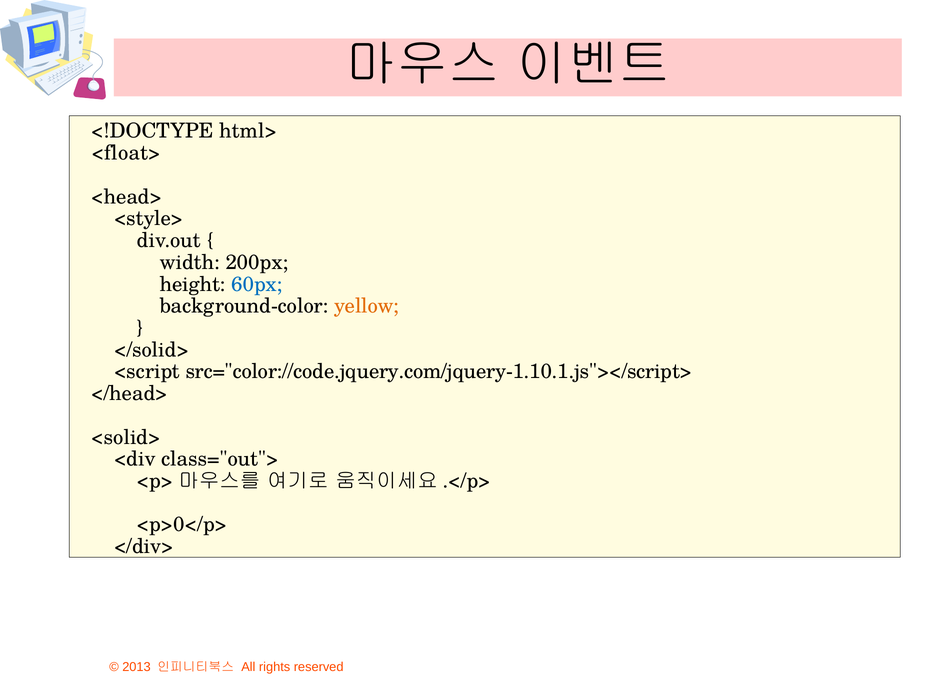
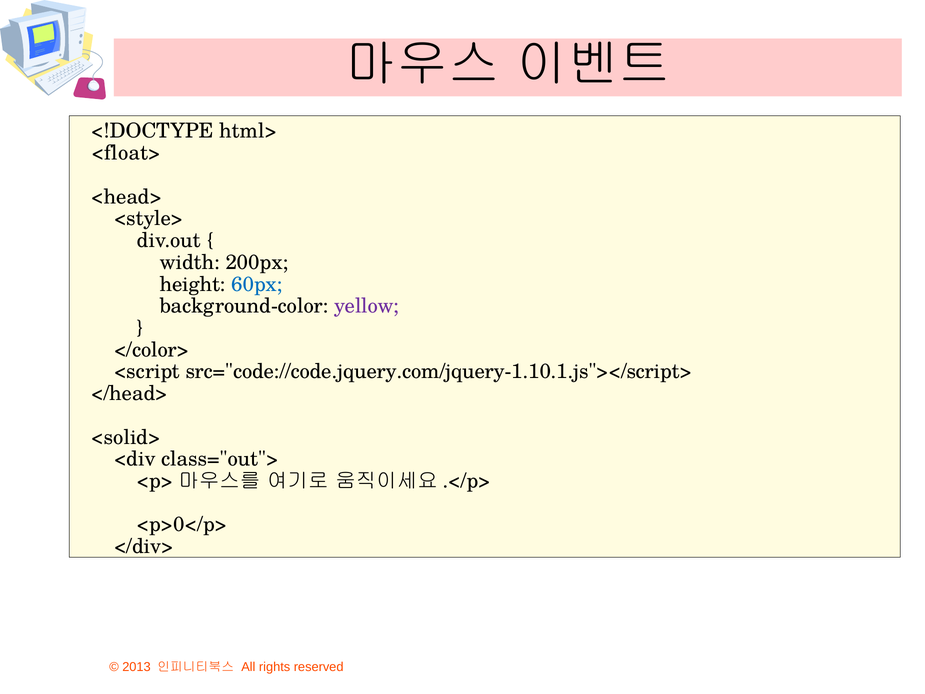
yellow colour: orange -> purple
</solid>: </solid> -> </color>
src="color://code.jquery.com/jquery-1.10.1.js"></script>: src="color://code.jquery.com/jquery-1.10.1.js"></script> -> src="code://code.jquery.com/jquery-1.10.1.js"></script>
